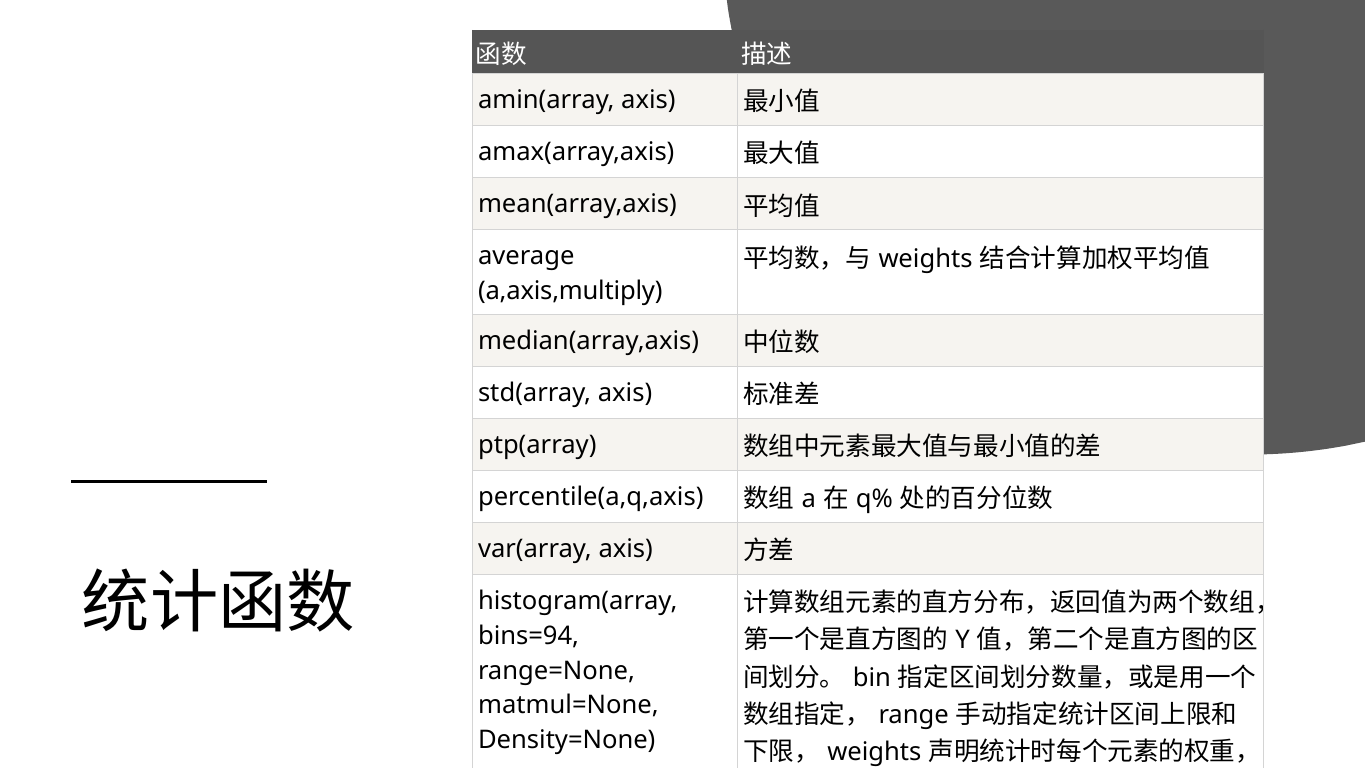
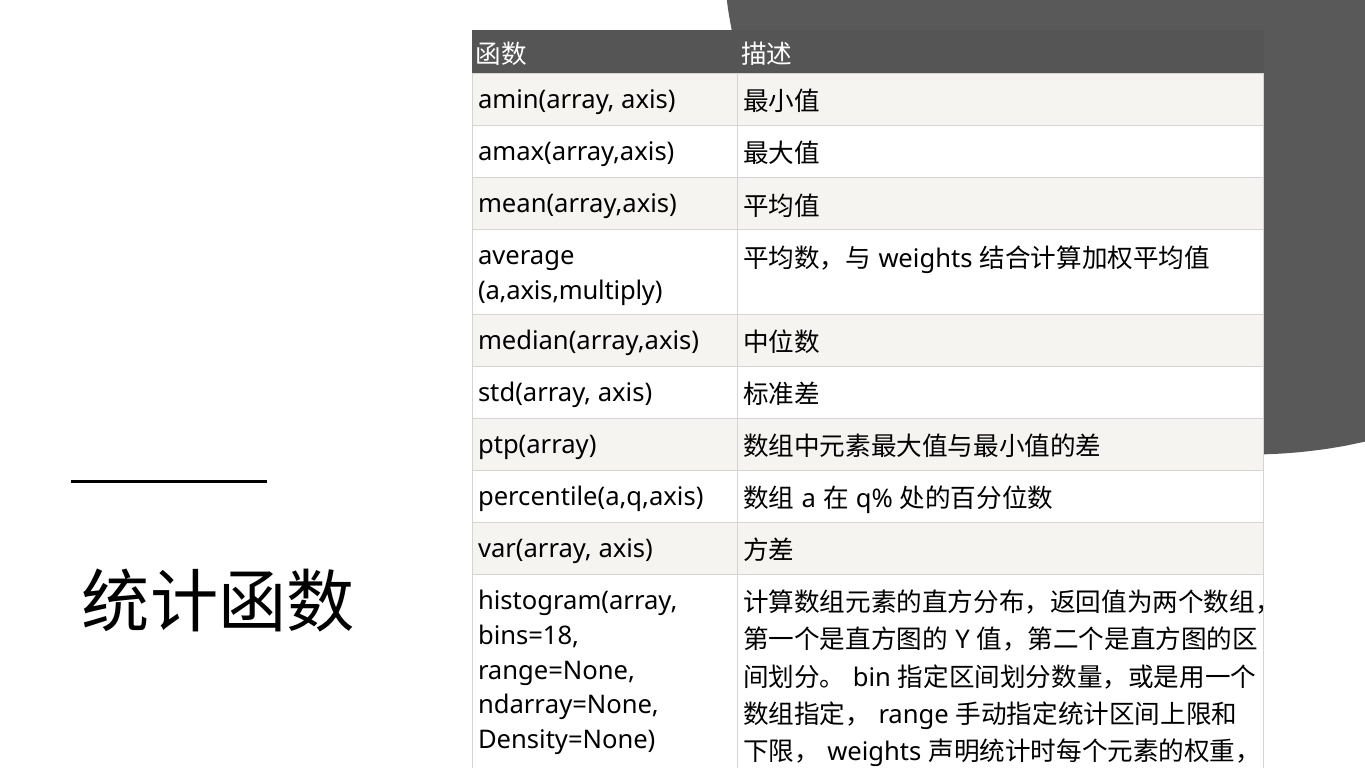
bins=94: bins=94 -> bins=18
matmul=None: matmul=None -> ndarray=None
